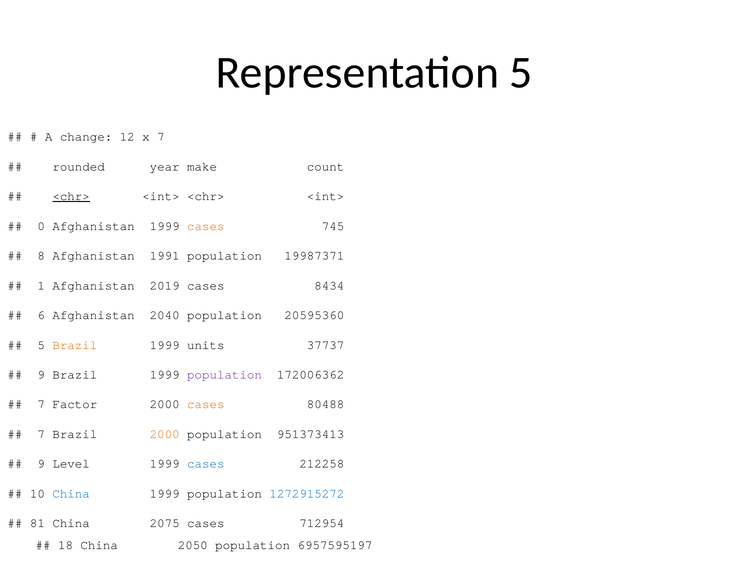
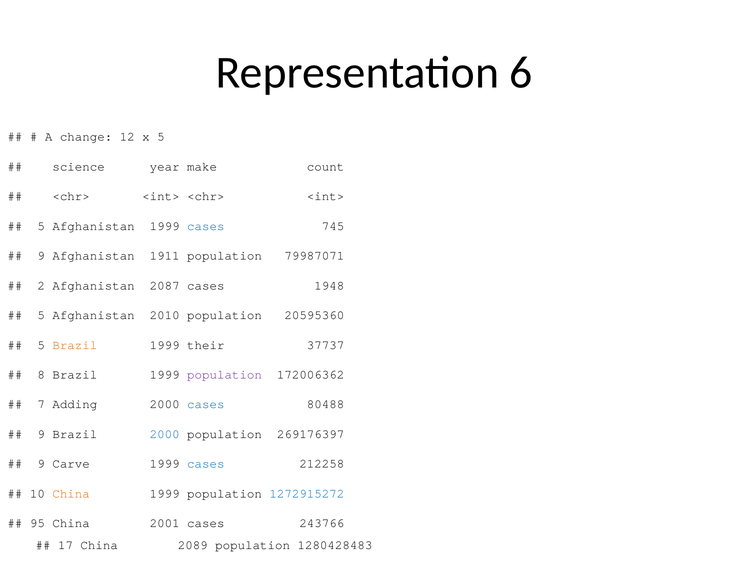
Representation 5: 5 -> 6
x 7: 7 -> 5
rounded: rounded -> science
<chr> at (71, 196) underline: present -> none
0 at (41, 226): 0 -> 5
cases at (206, 226) colour: orange -> blue
8 at (41, 256): 8 -> 9
1991: 1991 -> 1911
19987371: 19987371 -> 79987071
1: 1 -> 2
2019: 2019 -> 2087
8434: 8434 -> 1948
6 at (41, 315): 6 -> 5
2040: 2040 -> 2010
units: units -> their
9 at (41, 374): 9 -> 8
Factor: Factor -> Adding
cases at (206, 404) colour: orange -> blue
7 at (41, 434): 7 -> 9
2000 at (165, 434) colour: orange -> blue
951373413: 951373413 -> 269176397
Level: Level -> Carve
China at (71, 493) colour: blue -> orange
81: 81 -> 95
2075: 2075 -> 2001
712954: 712954 -> 243766
18: 18 -> 17
2050: 2050 -> 2089
6957595197: 6957595197 -> 1280428483
